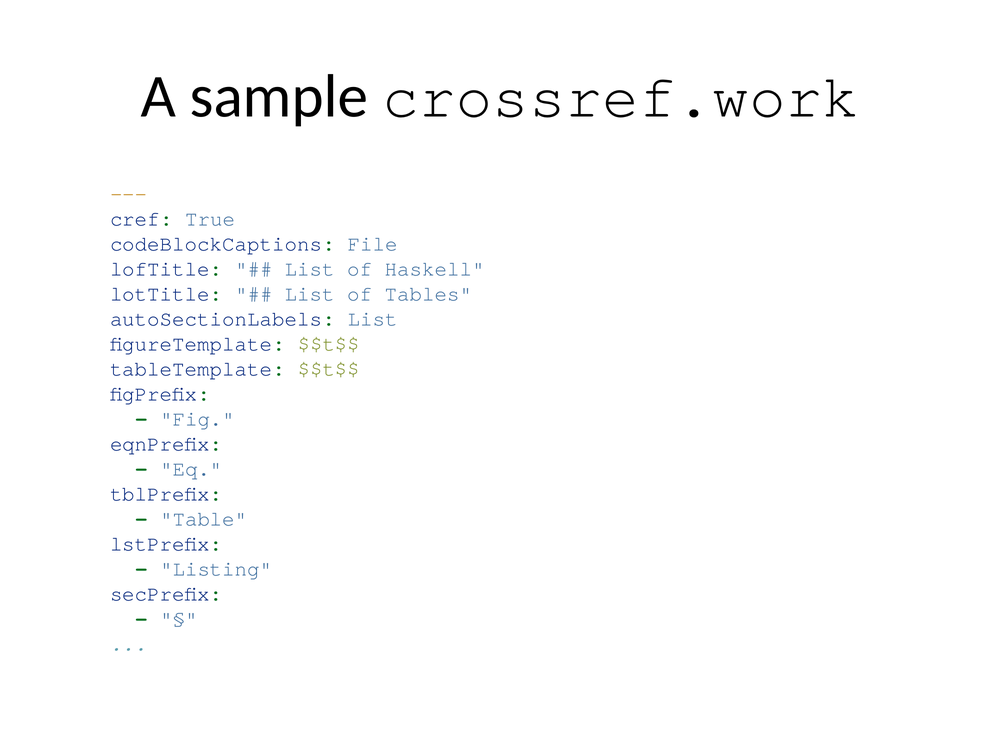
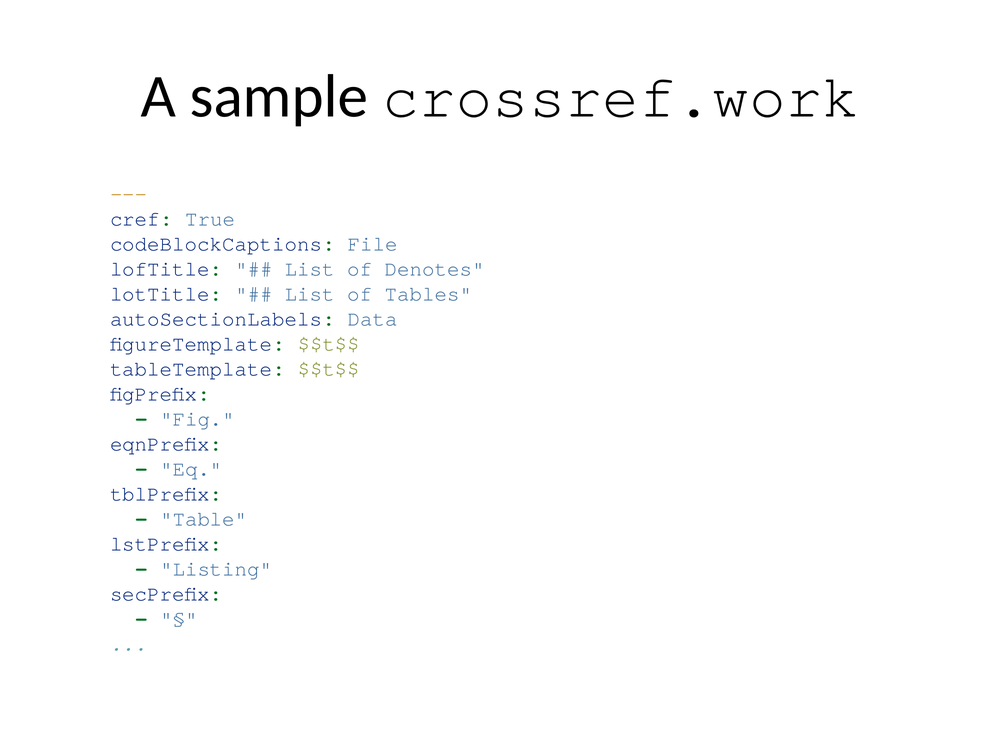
Haskell: Haskell -> Denotes
autoSectionLabels List: List -> Data
